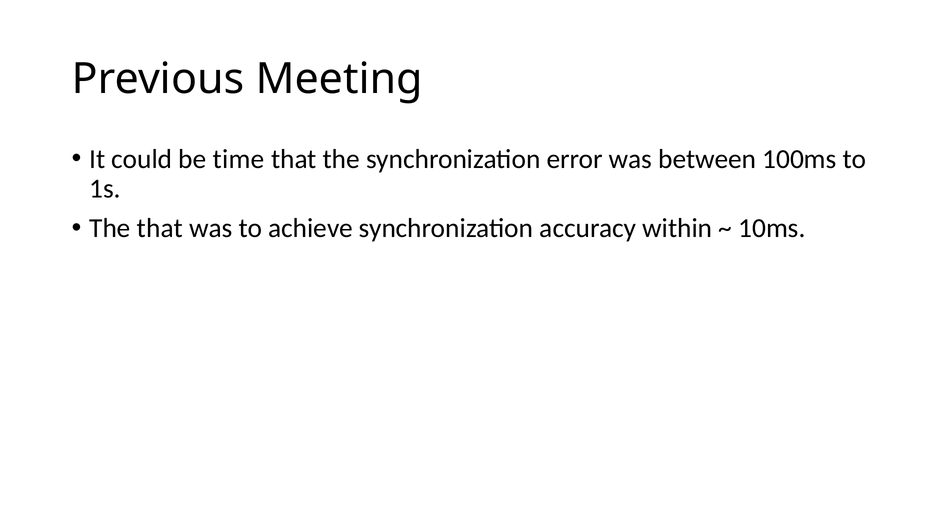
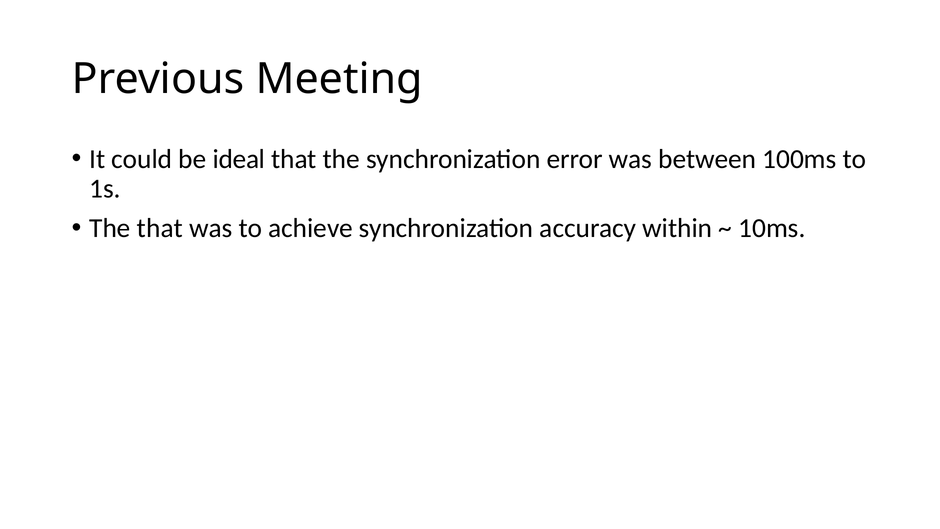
time: time -> ideal
